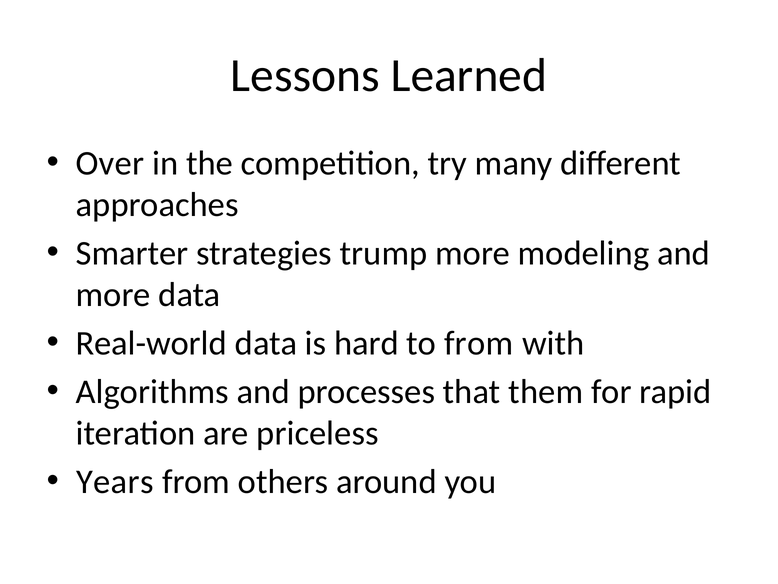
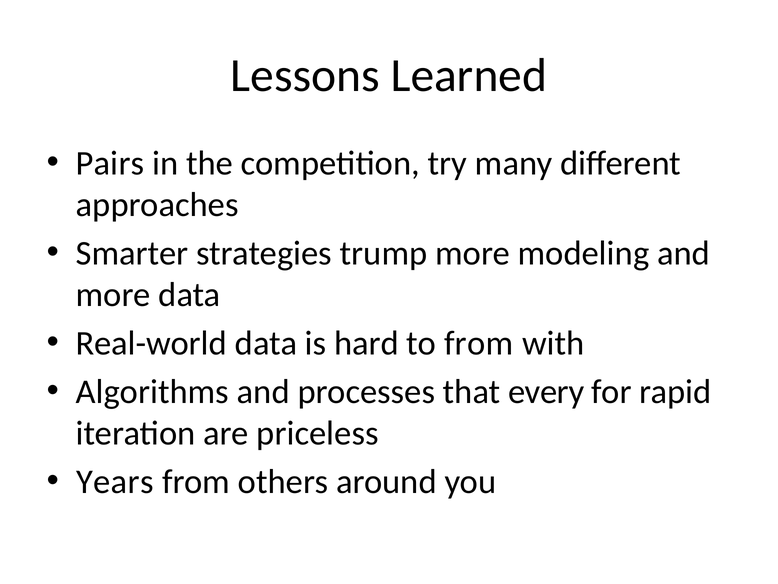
Over: Over -> Pairs
them: them -> every
